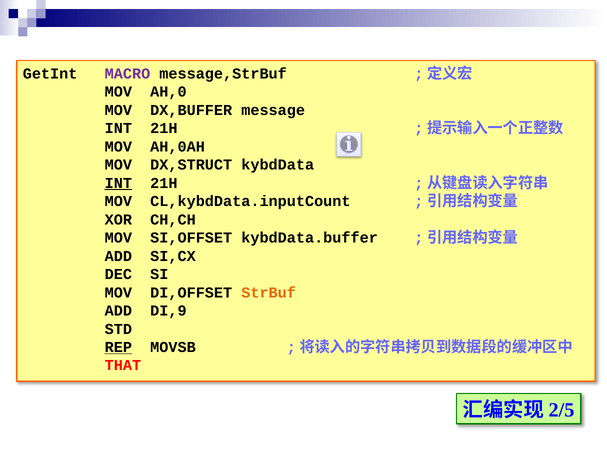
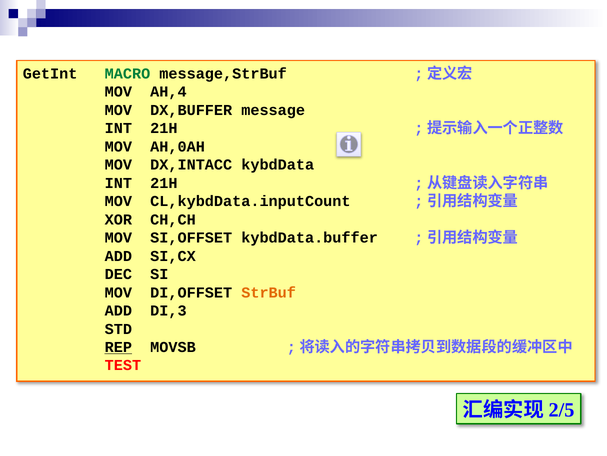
MACRO colour: purple -> green
AH,0: AH,0 -> AH,4
DX,STRUCT: DX,STRUCT -> DX,INTACC
INT at (118, 183) underline: present -> none
DI,9: DI,9 -> DI,3
THAT: THAT -> TEST
